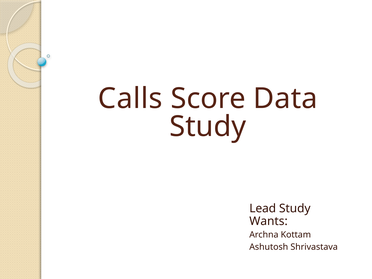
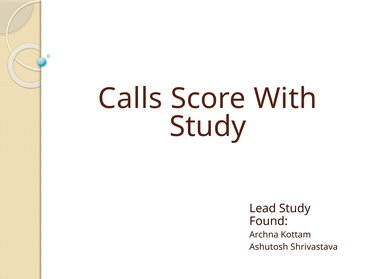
Data: Data -> With
Wants: Wants -> Found
